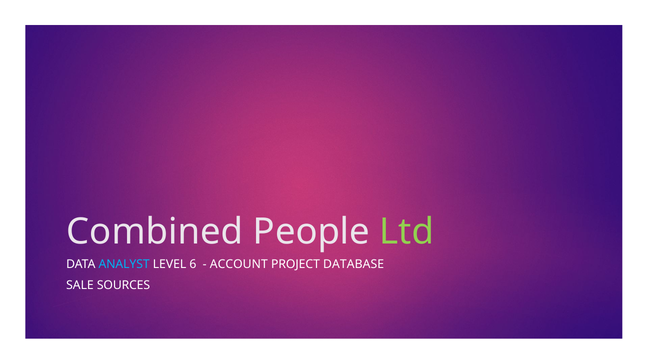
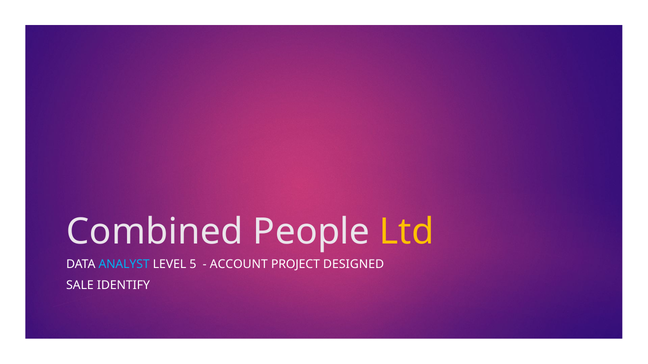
Ltd colour: light green -> yellow
6: 6 -> 5
DATABASE: DATABASE -> DESIGNED
SOURCES: SOURCES -> IDENTIFY
